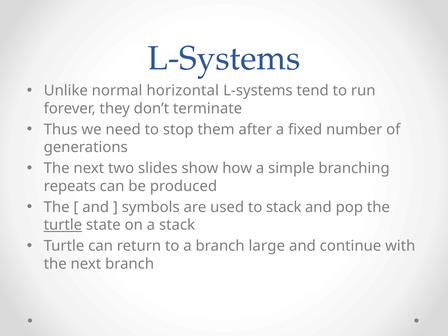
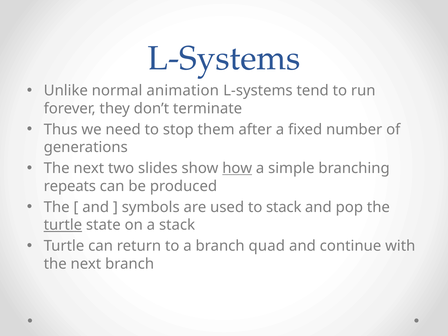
horizontal: horizontal -> animation
how underline: none -> present
large: large -> quad
